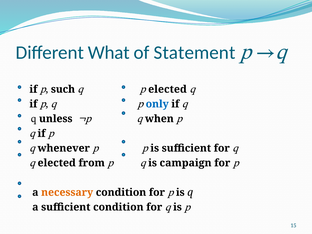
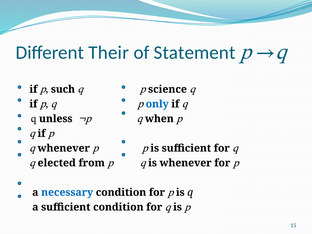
What: What -> Their
elected at (167, 89): elected -> science
is campaign: campaign -> whenever
necessary colour: orange -> blue
